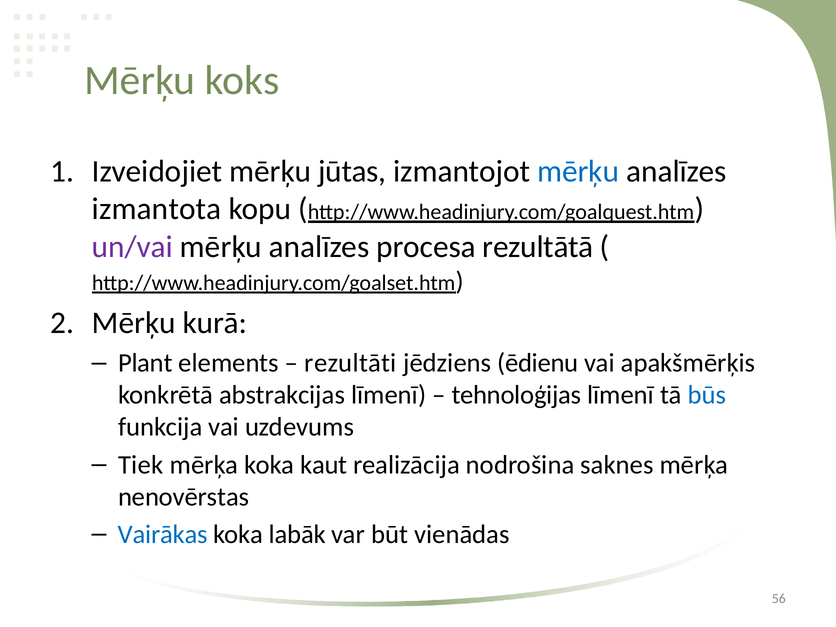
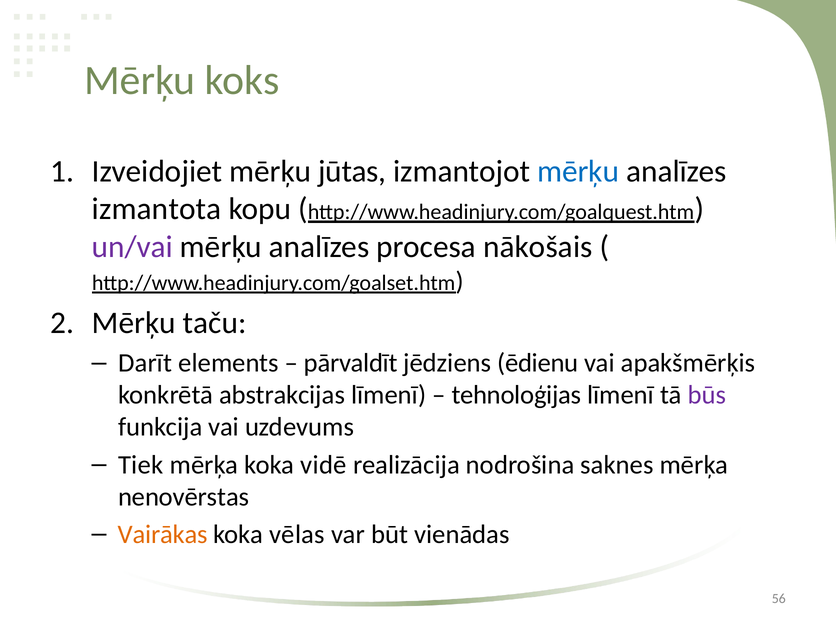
rezultātā: rezultātā -> nākošais
kurā: kurā -> taču
Plant: Plant -> Darīt
rezultāti: rezultāti -> pārvaldīt
būs colour: blue -> purple
kaut: kaut -> vidē
Vairākas colour: blue -> orange
labāk: labāk -> vēlas
